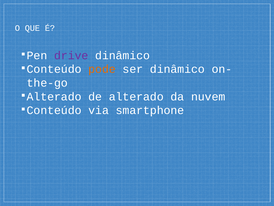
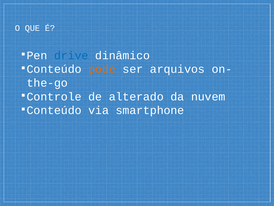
drive colour: purple -> blue
ser dinâmico: dinâmico -> arquivos
Alterado at (54, 96): Alterado -> Controle
